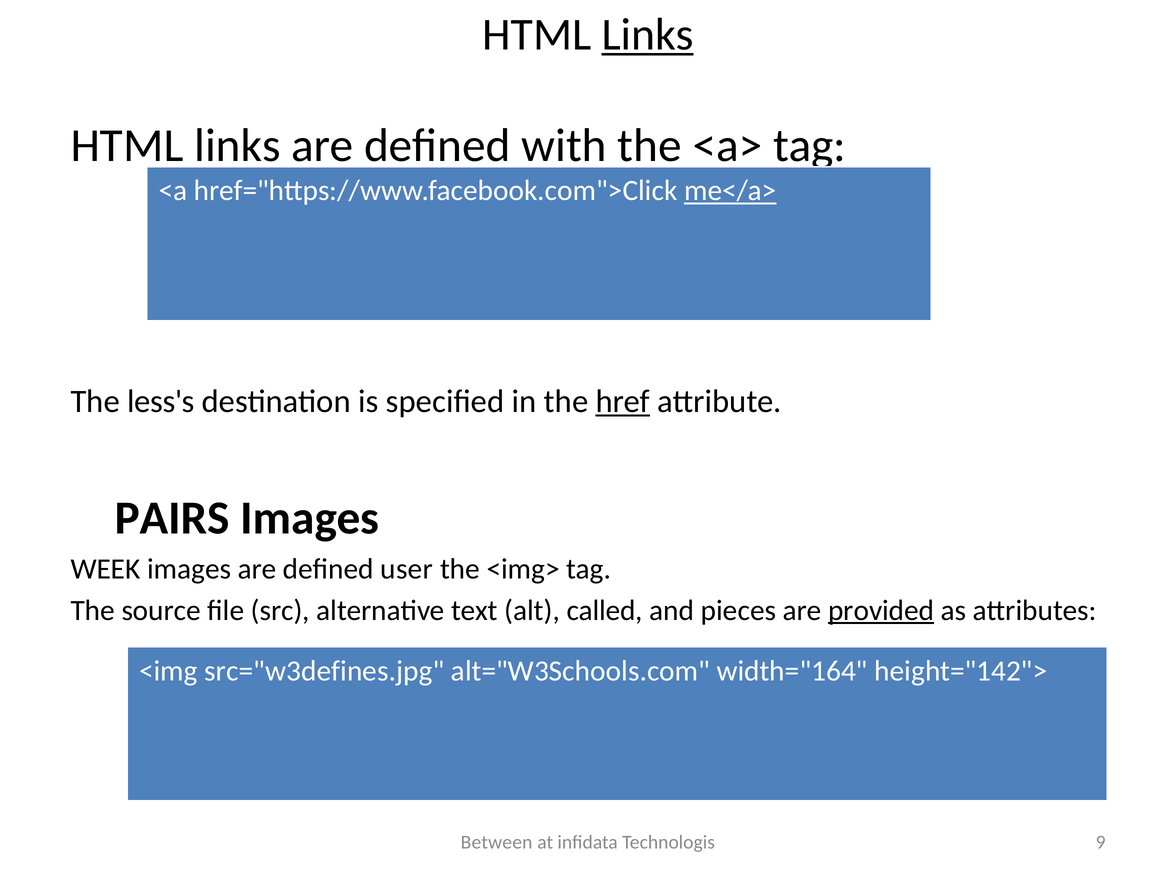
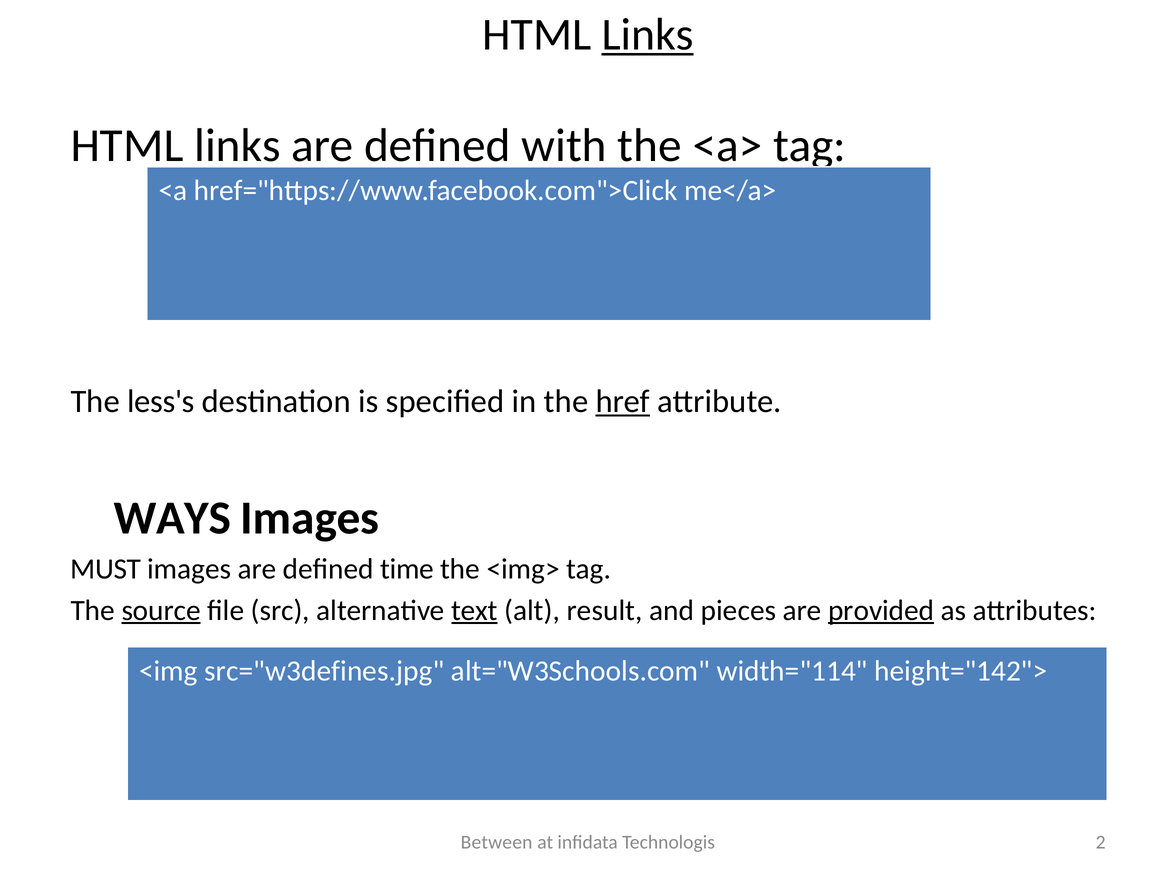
me</a> underline: present -> none
PAIRS: PAIRS -> WAYS
WEEK: WEEK -> MUST
user: user -> time
source underline: none -> present
text underline: none -> present
called: called -> result
width="164: width="164 -> width="114
9: 9 -> 2
